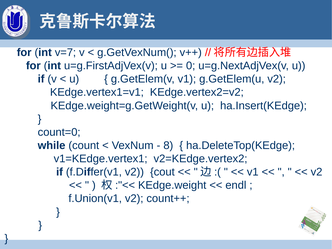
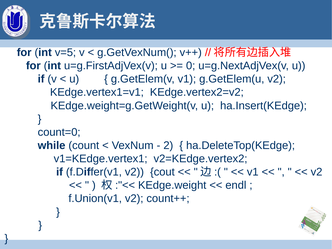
v=7: v=7 -> v=5
8: 8 -> 2
